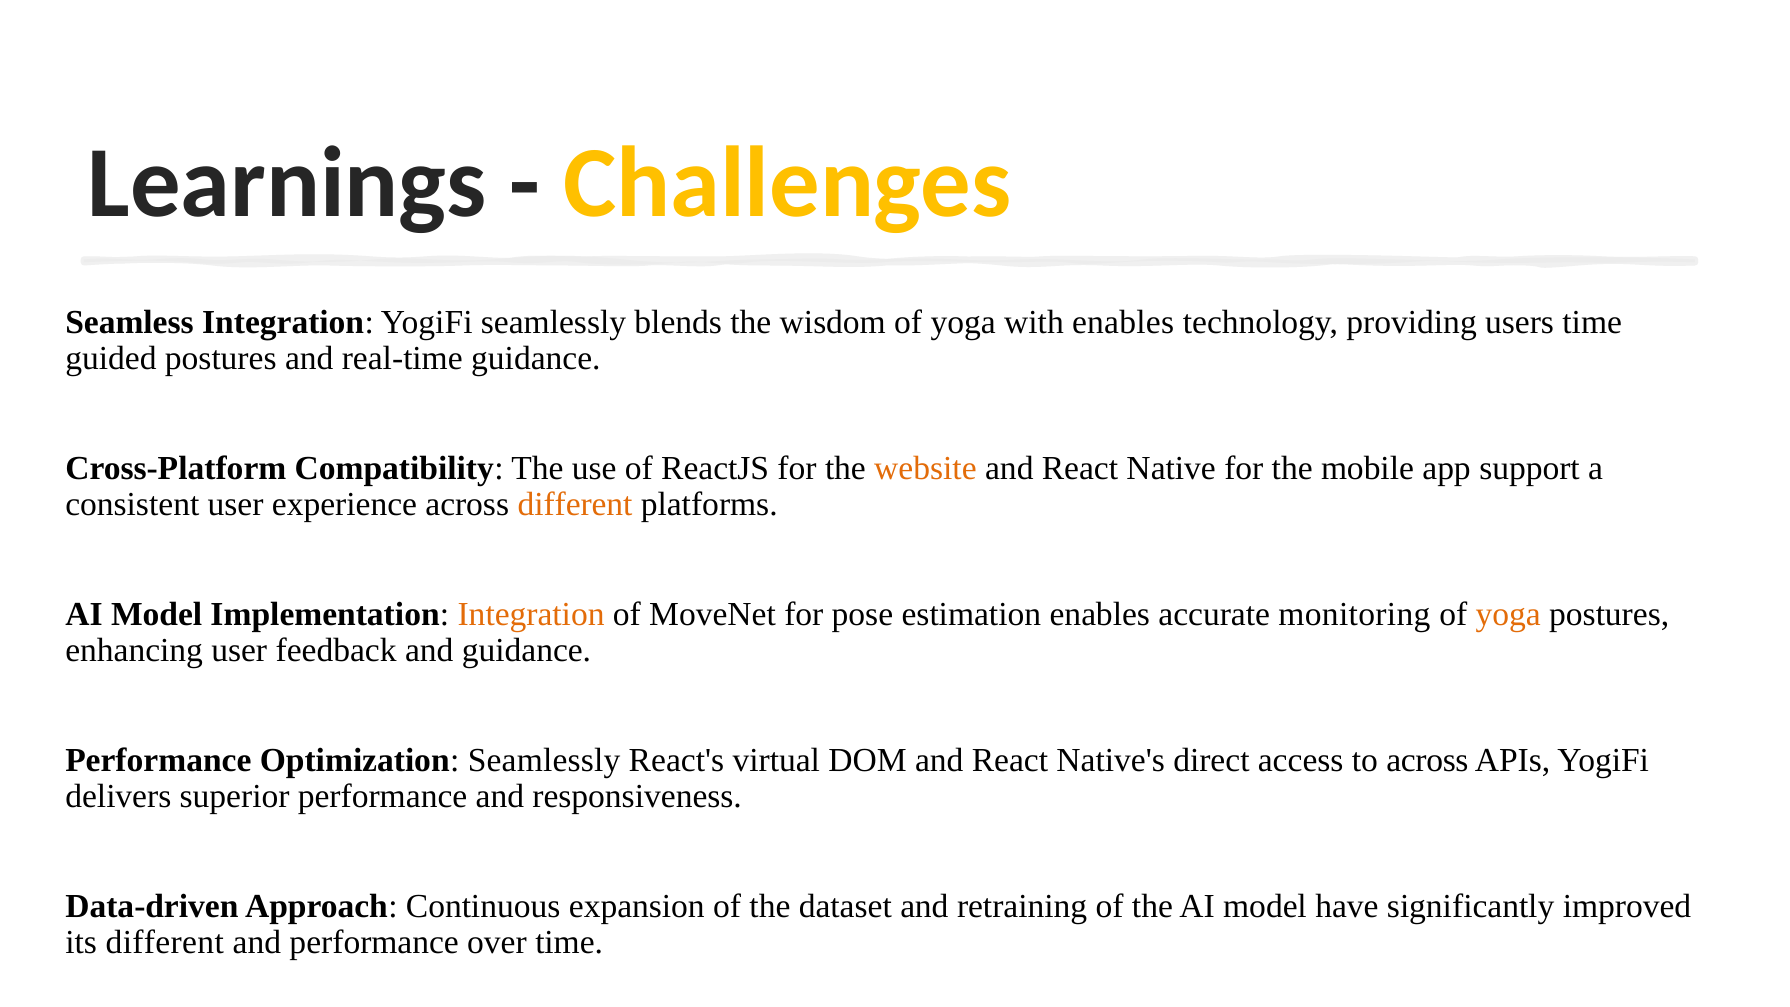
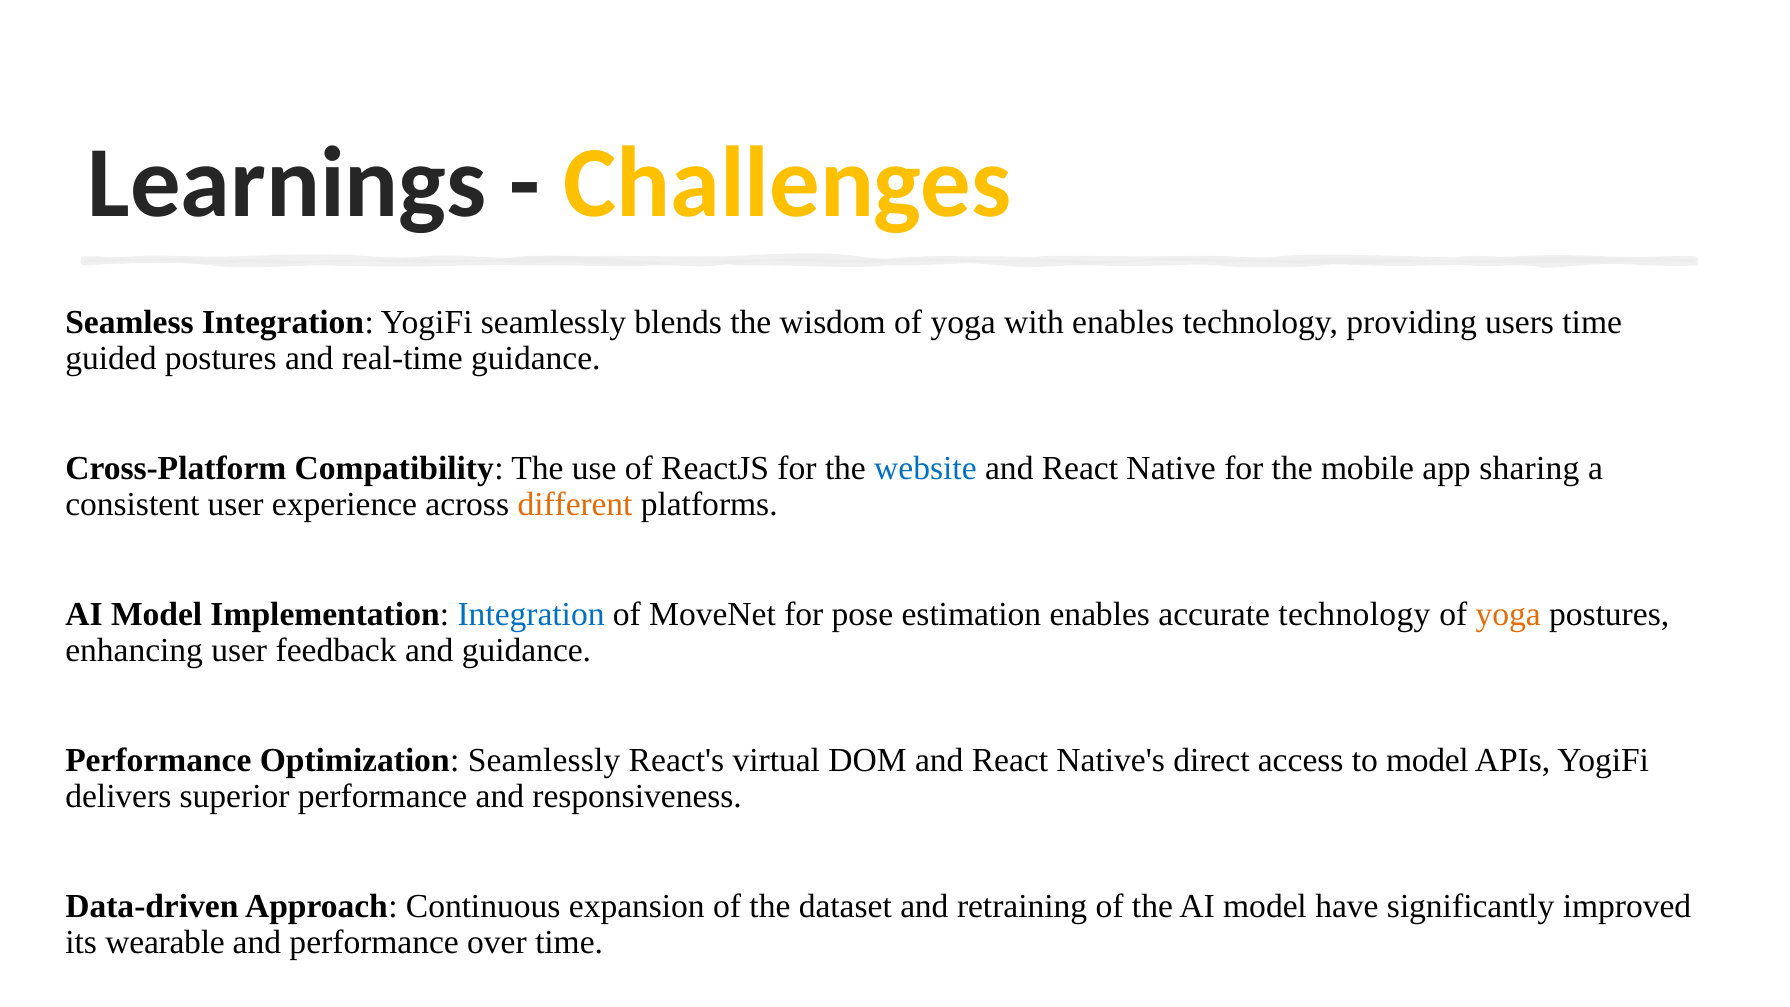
website colour: orange -> blue
support: support -> sharing
Integration at (531, 614) colour: orange -> blue
accurate monitoring: monitoring -> technology
to across: across -> model
its different: different -> wearable
